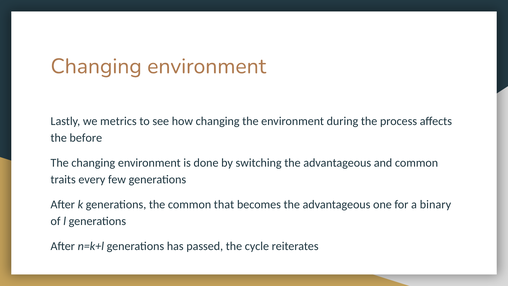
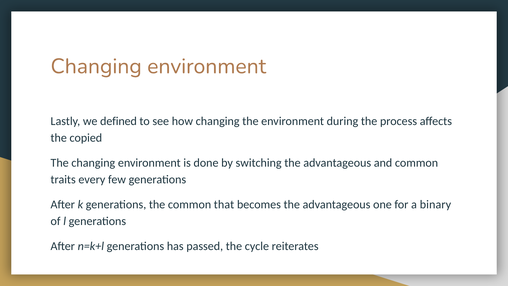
metrics: metrics -> defined
before: before -> copied
